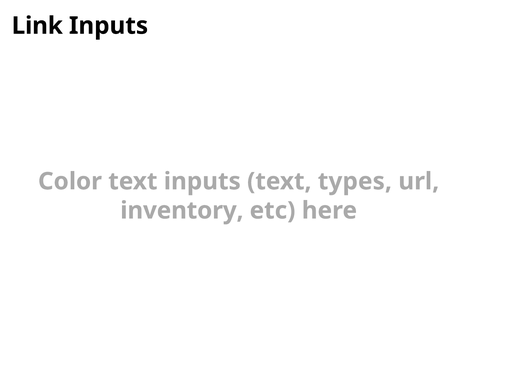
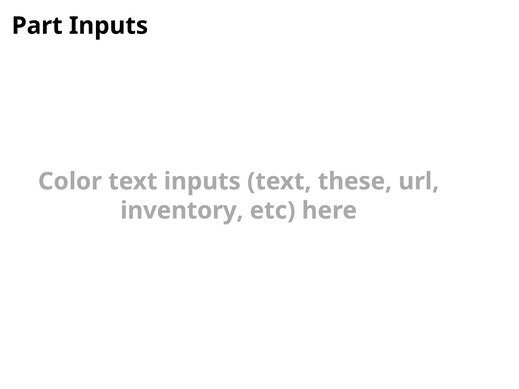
Link: Link -> Part
types: types -> these
